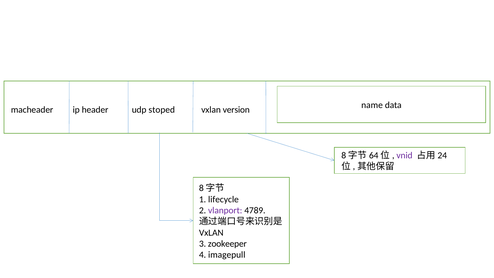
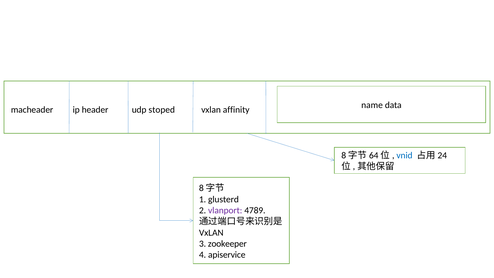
version: version -> affinity
vnid colour: purple -> blue
lifecycle: lifecycle -> glusterd
imagepull: imagepull -> apiservice
